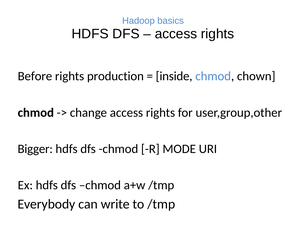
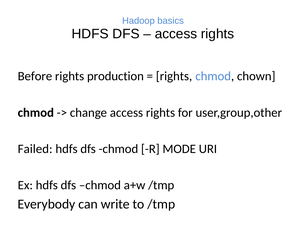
inside at (174, 76): inside -> rights
Bigger: Bigger -> Failed
